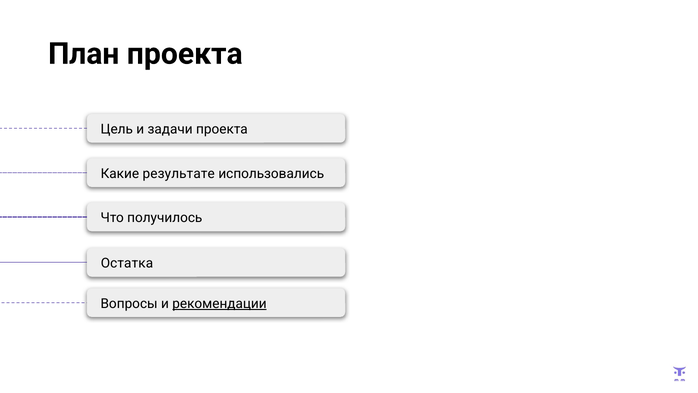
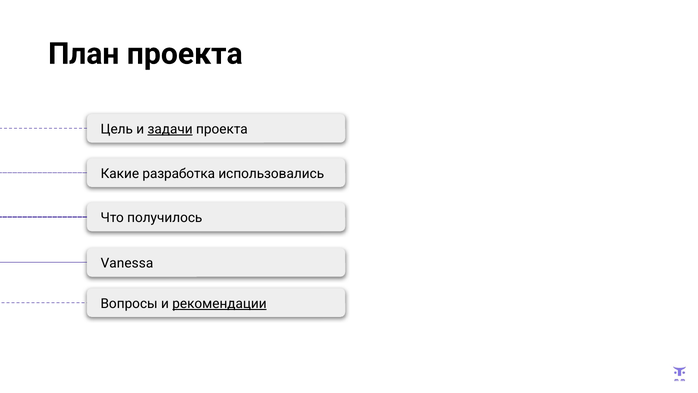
задачи underline: none -> present
результате: результате -> разработка
Остатка: Остатка -> Vanessa
